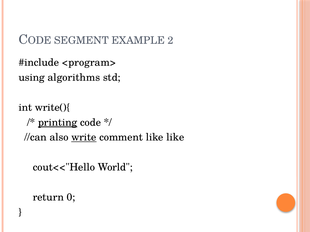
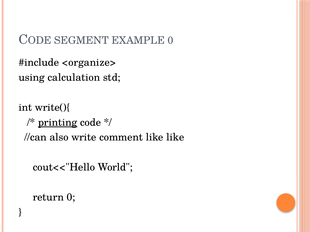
EXAMPLE 2: 2 -> 0
<program>: <program> -> <organize>
algorithms: algorithms -> calculation
write underline: present -> none
